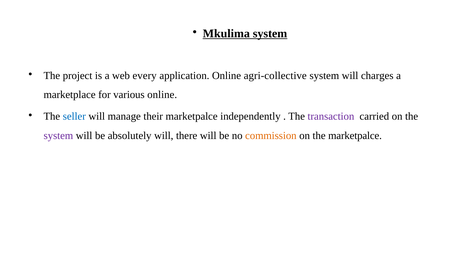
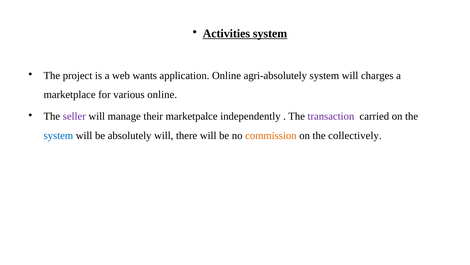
Mkulima: Mkulima -> Activities
every: every -> wants
agri-collective: agri-collective -> agri-absolutely
seller colour: blue -> purple
system at (58, 135) colour: purple -> blue
the marketpalce: marketpalce -> collectively
